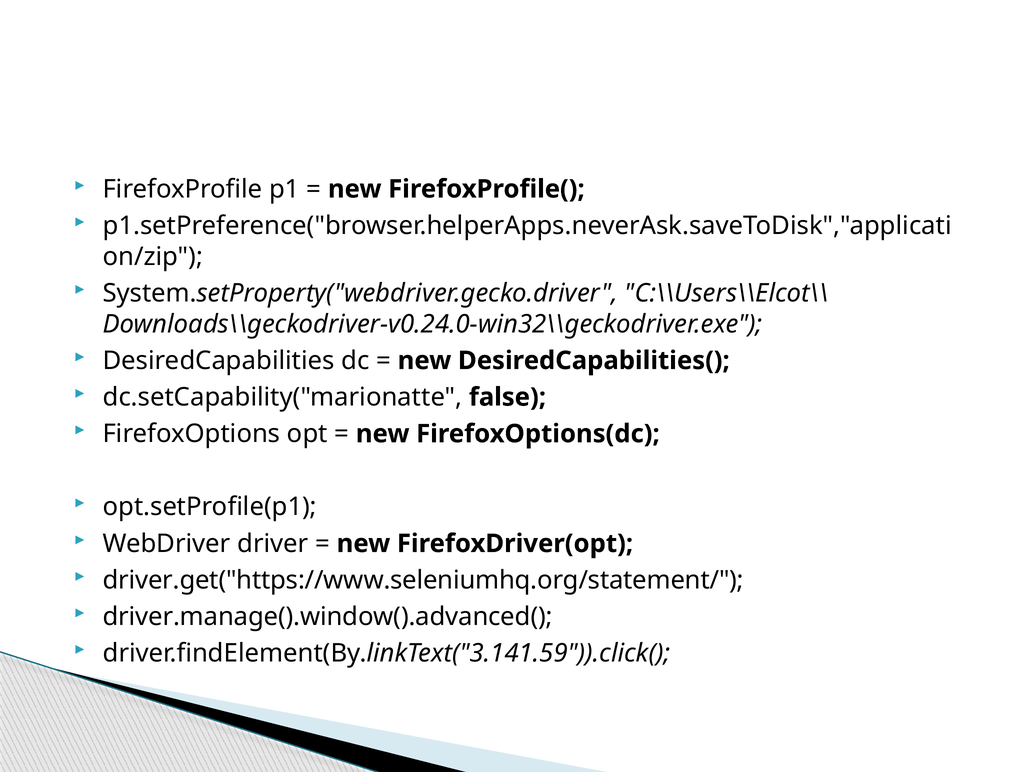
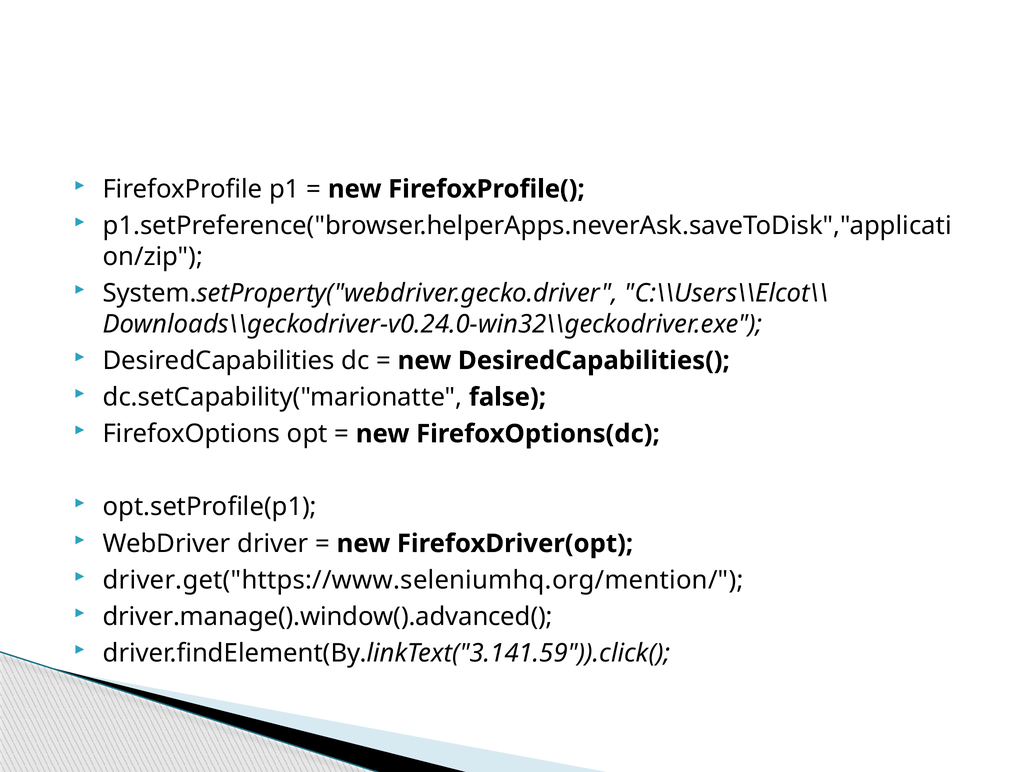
driver.get("https://www.seleniumhq.org/statement/: driver.get("https://www.seleniumhq.org/statement/ -> driver.get("https://www.seleniumhq.org/mention/
